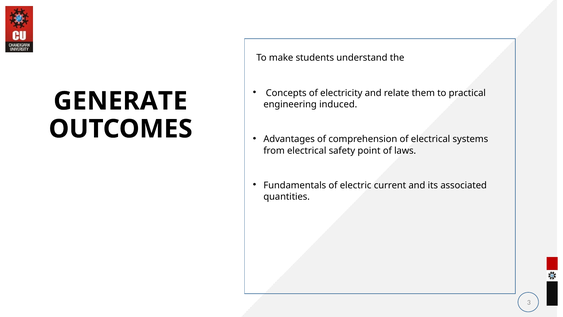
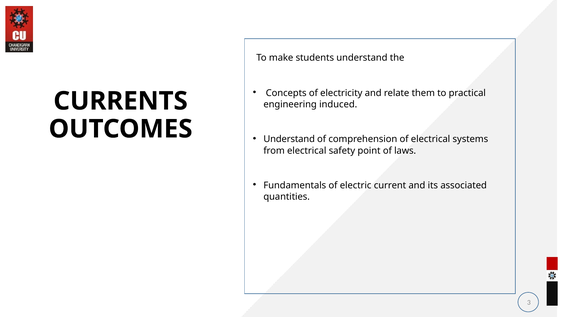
GENERATE: GENERATE -> CURRENTS
Advantages at (289, 139): Advantages -> Understand
